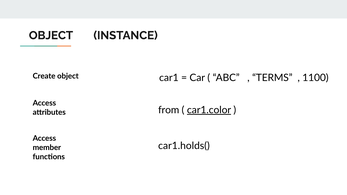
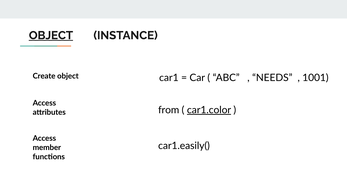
OBJECT at (51, 35) underline: none -> present
TERMS: TERMS -> NEEDS
1100: 1100 -> 1001
car1.holds(: car1.holds( -> car1.easily(
